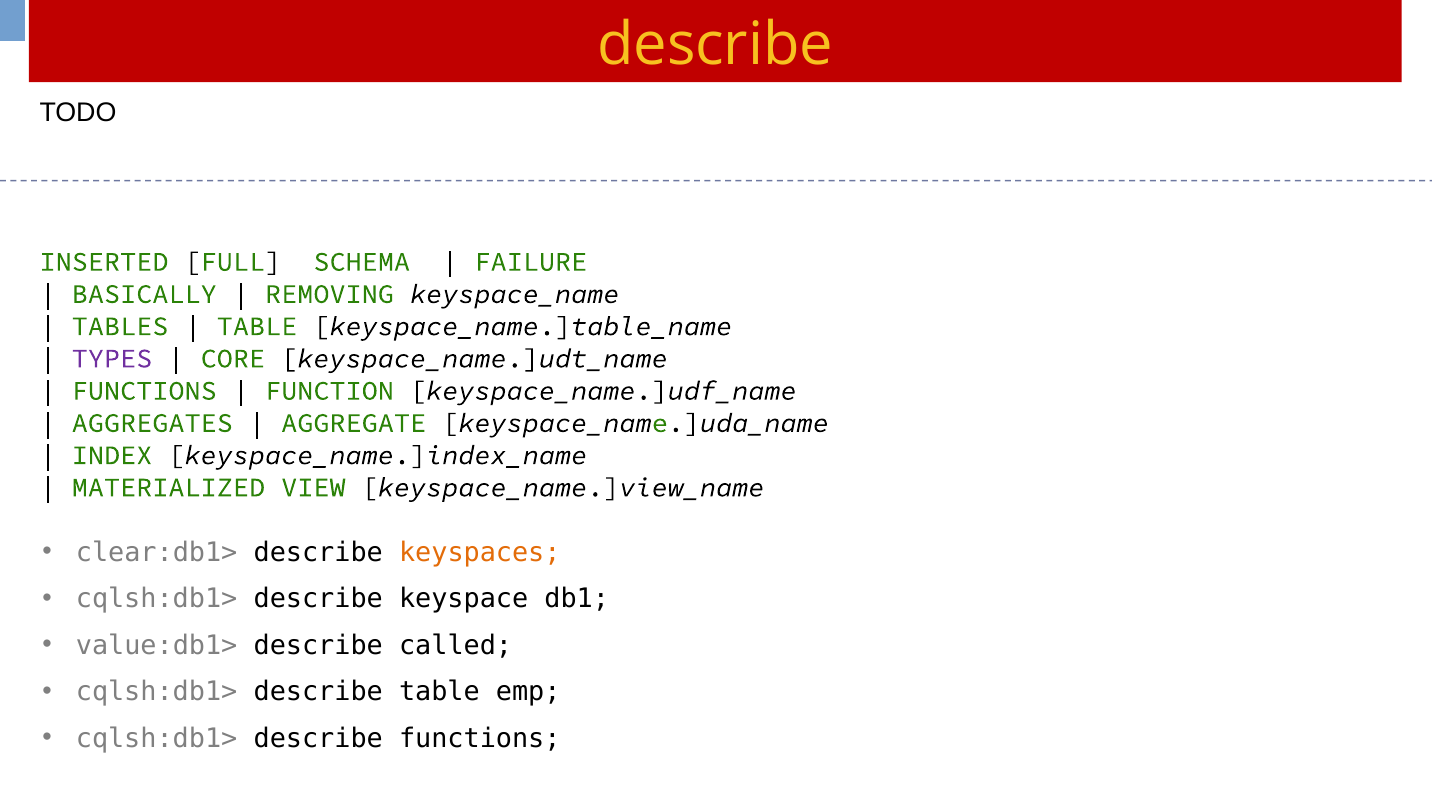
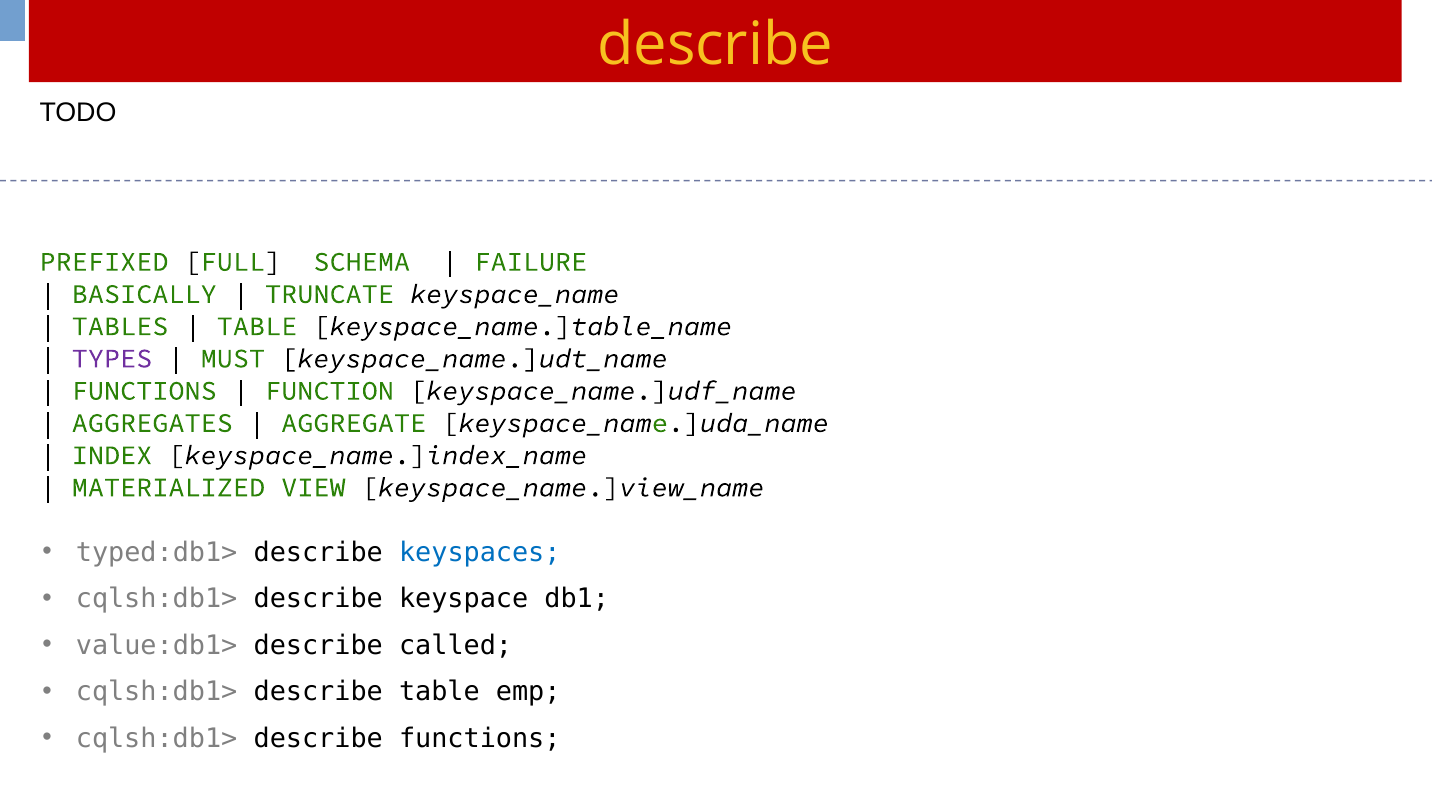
INSERTED: INSERTED -> PREFIXED
REMOVING: REMOVING -> TRUNCATE
CORE: CORE -> MUST
clear:db1>: clear:db1> -> typed:db1>
keyspaces colour: orange -> blue
